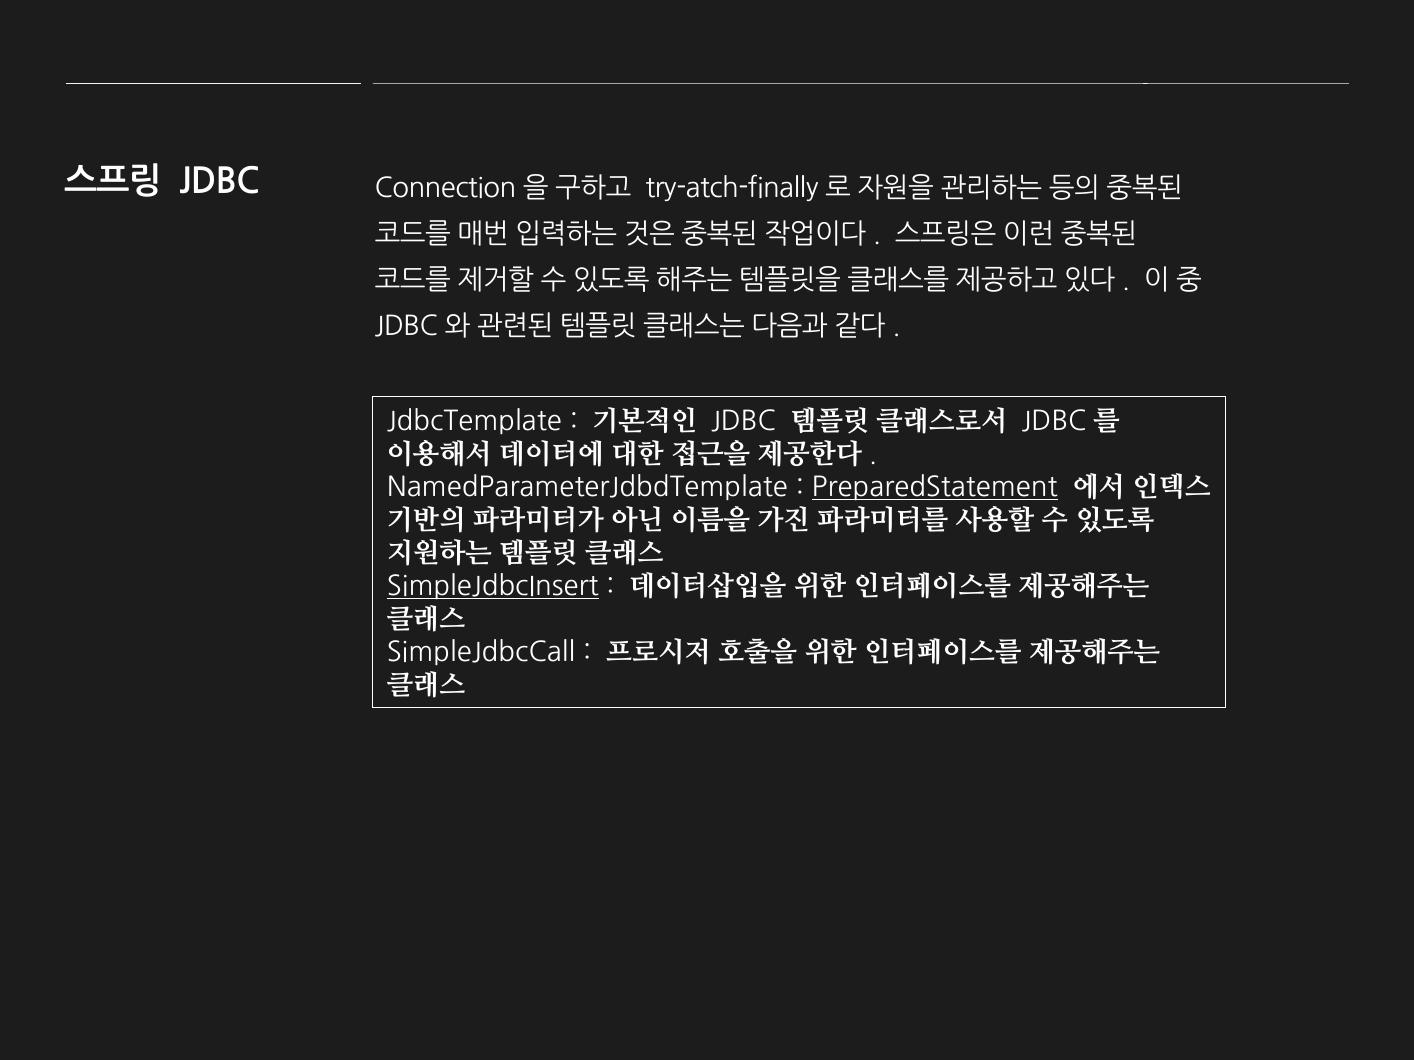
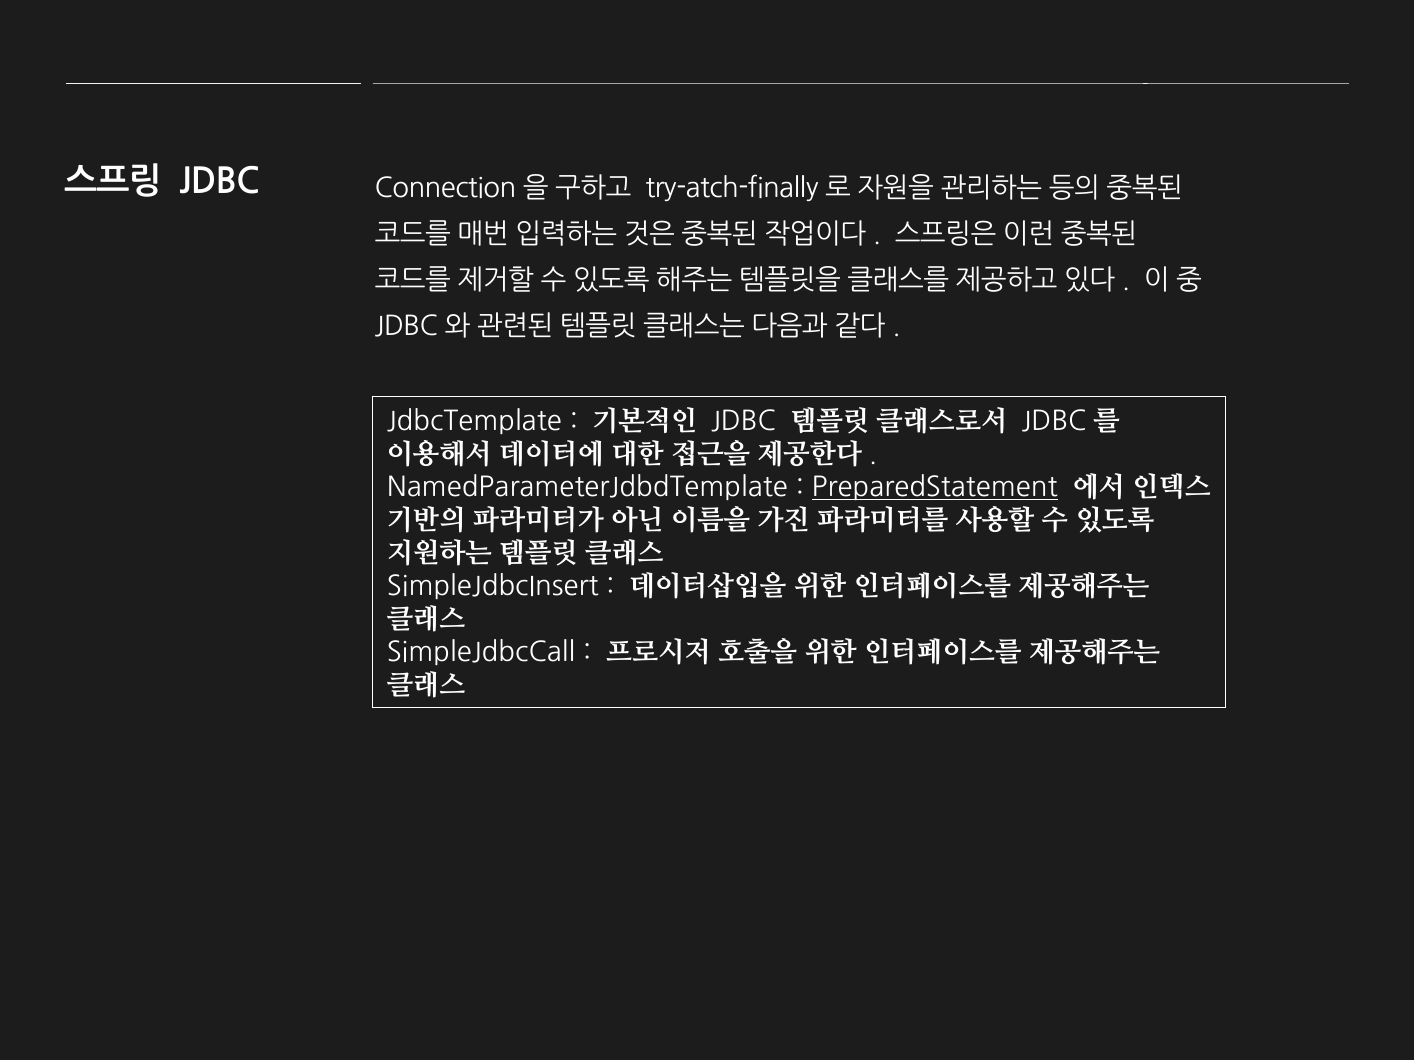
SimpleJdbcInsert underline: present -> none
